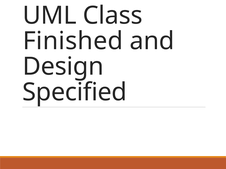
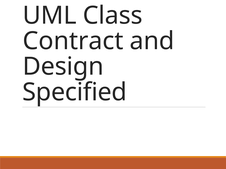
Finished: Finished -> Contract
